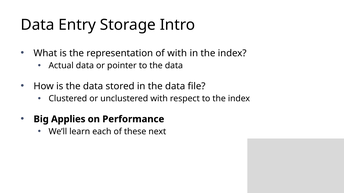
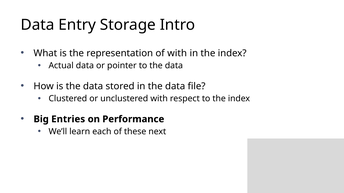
Applies: Applies -> Entries
